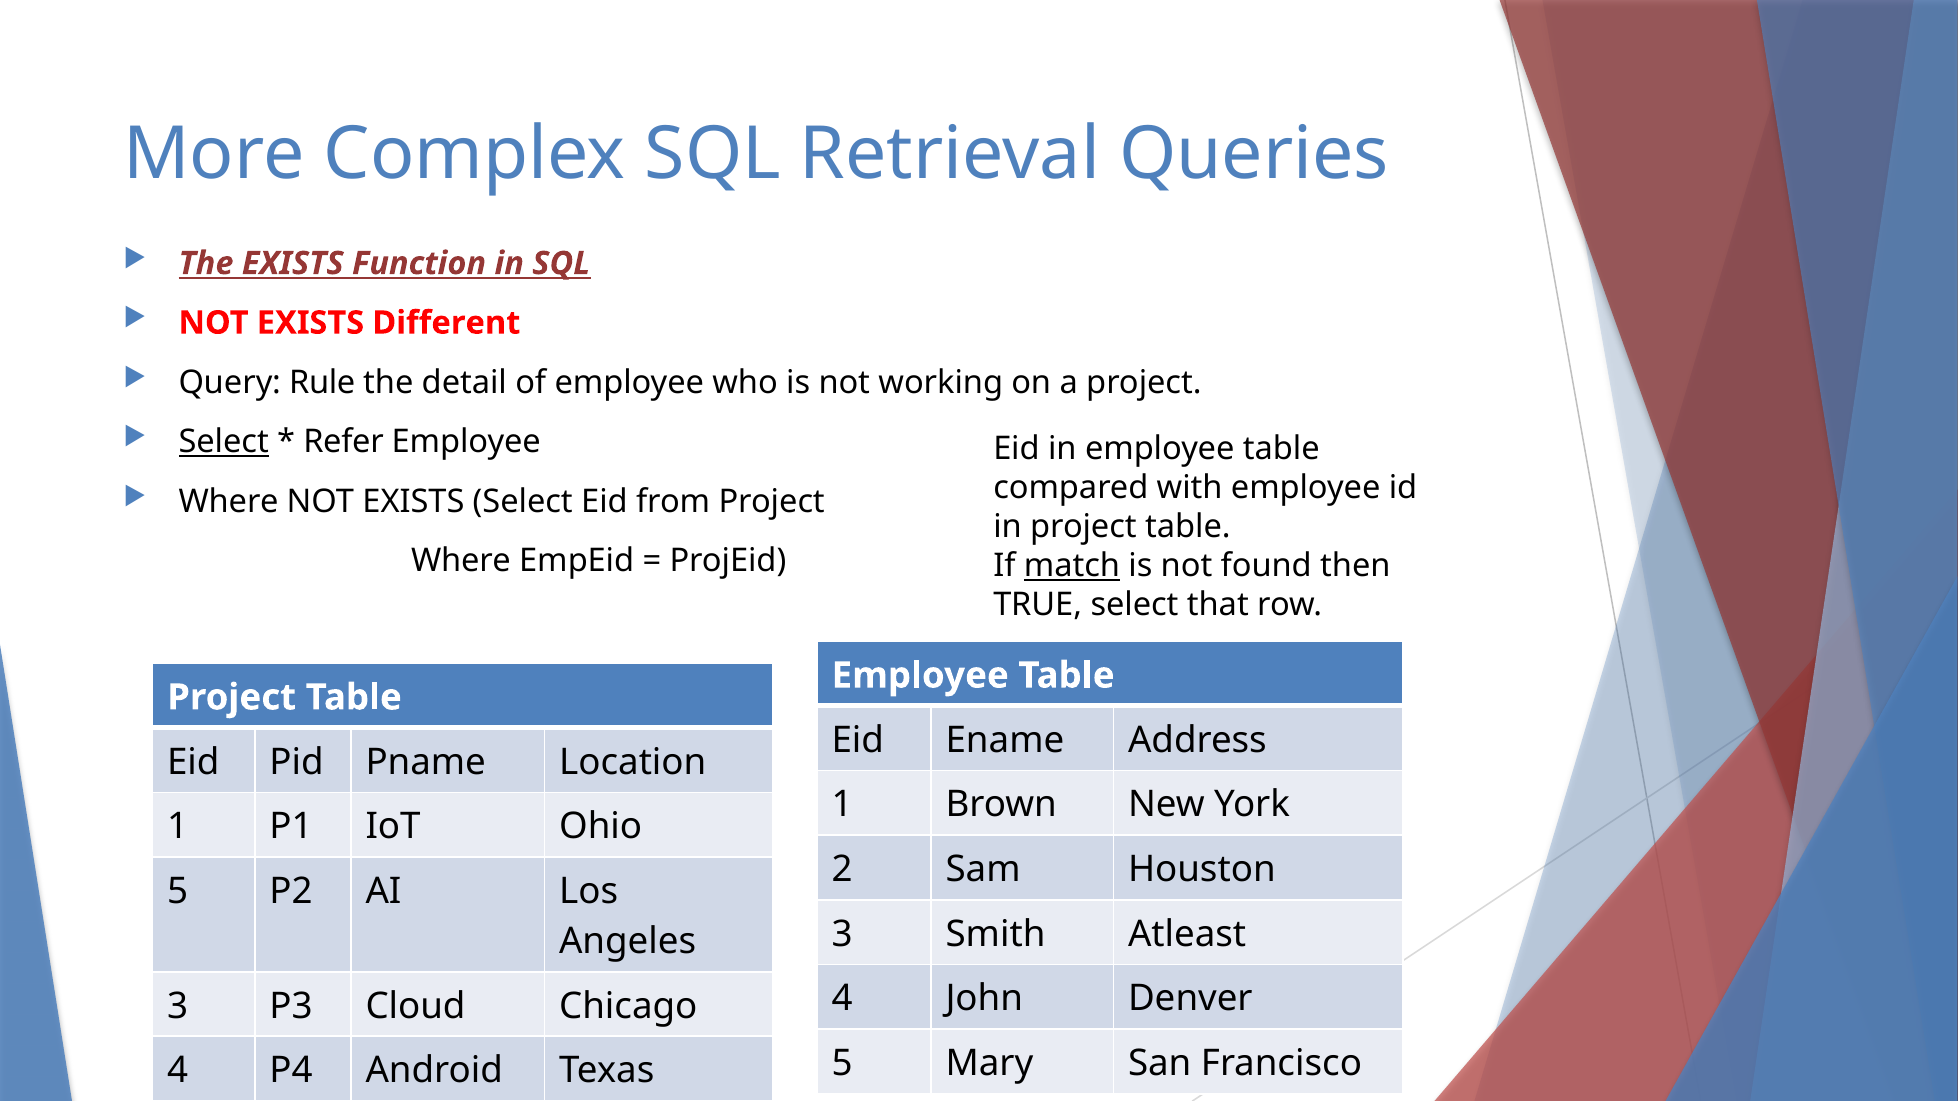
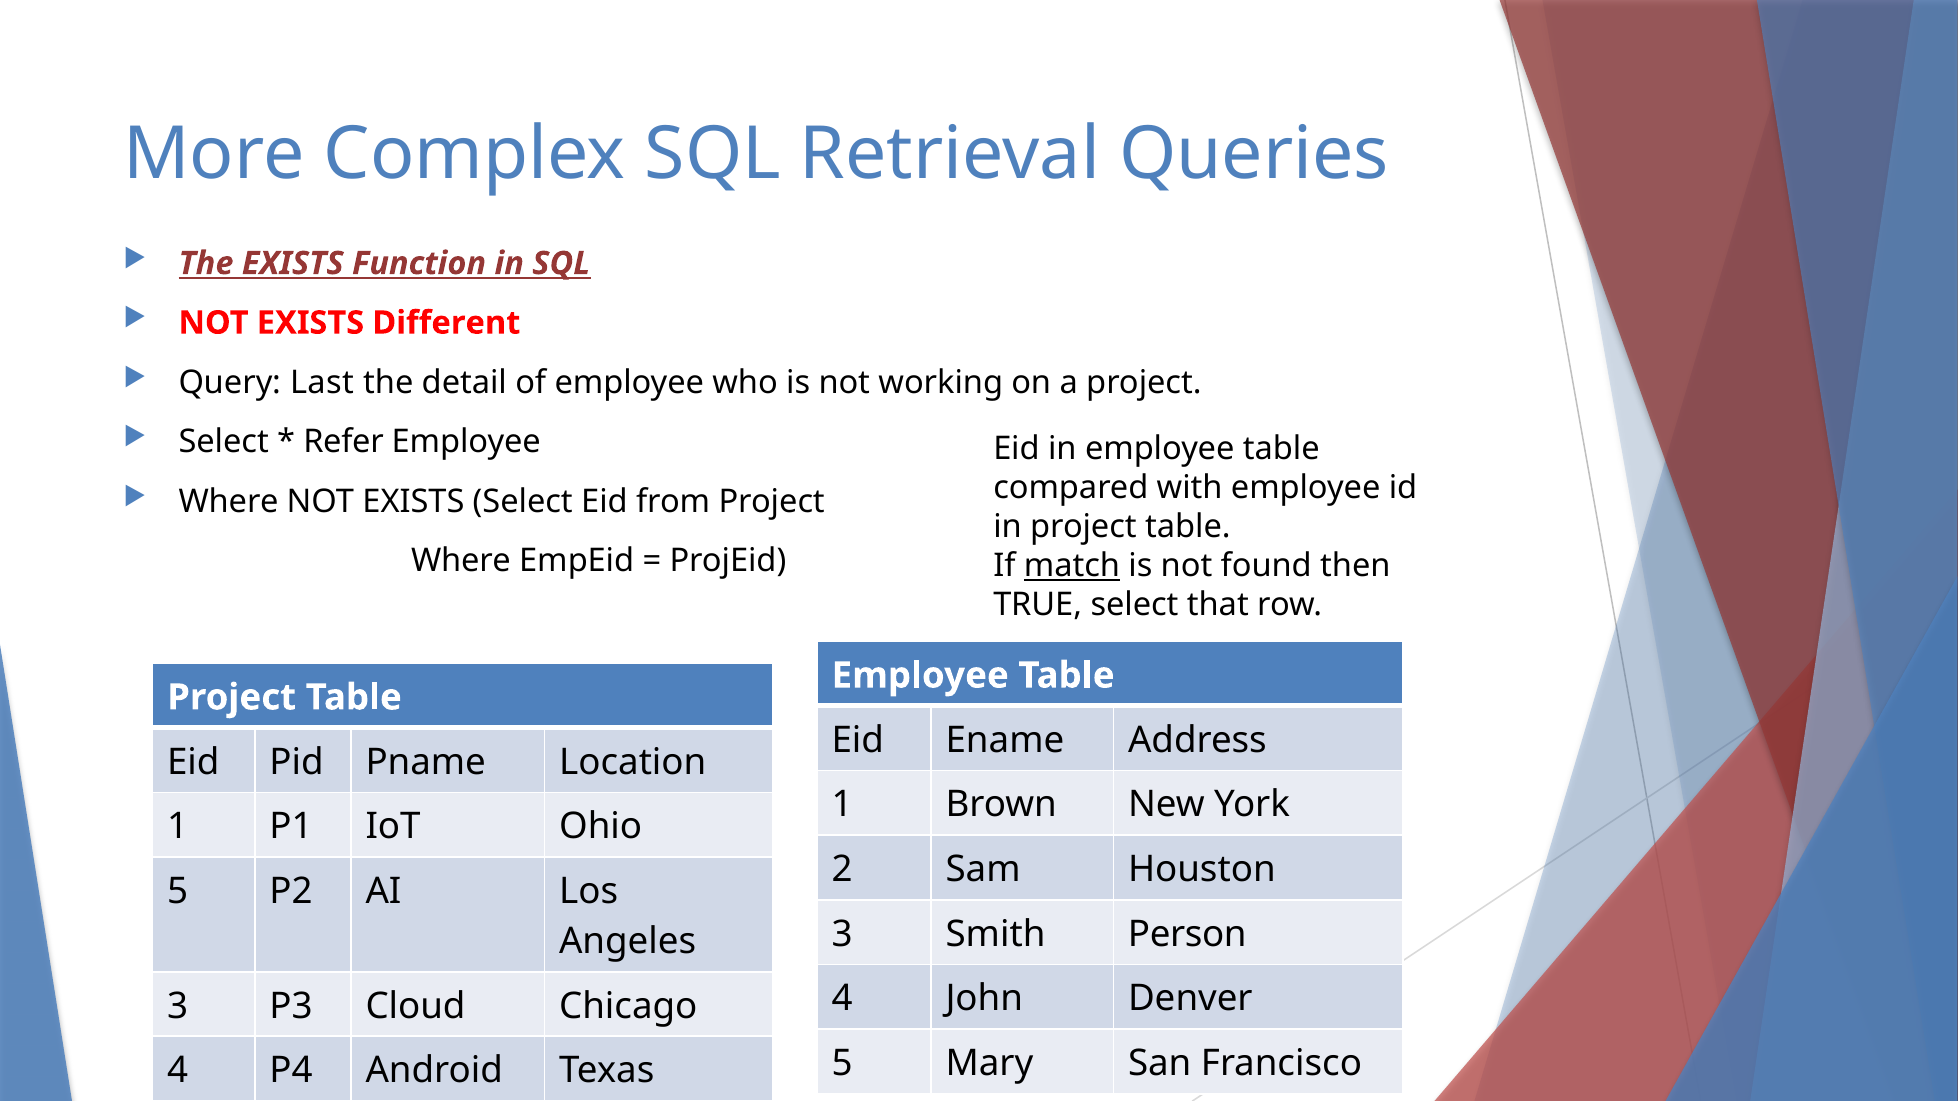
Rule: Rule -> Last
Select at (224, 442) underline: present -> none
Atleast: Atleast -> Person
